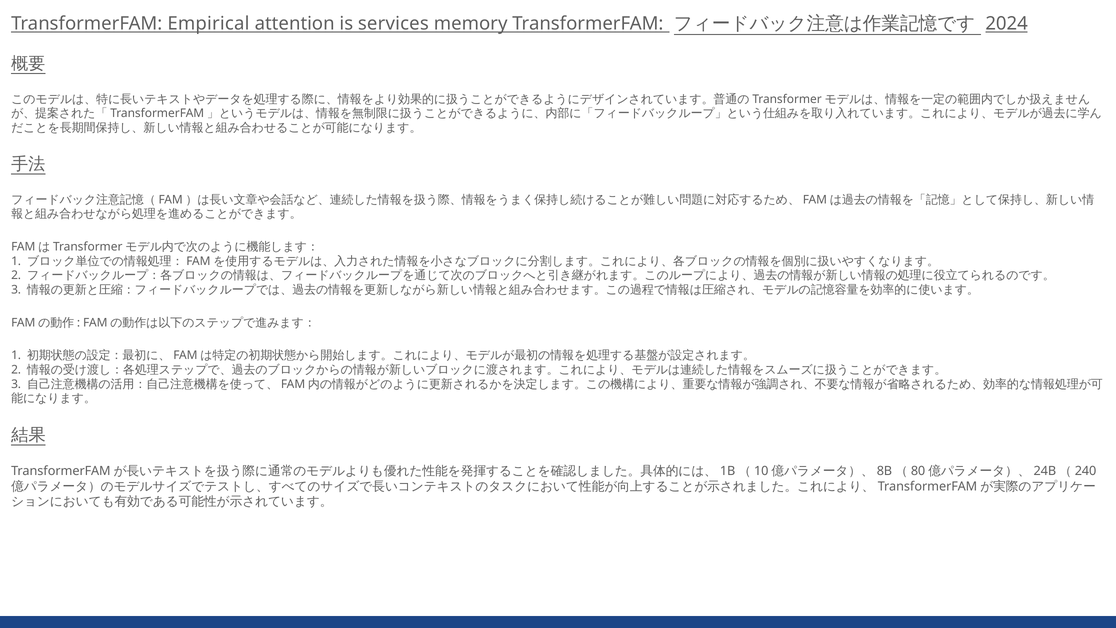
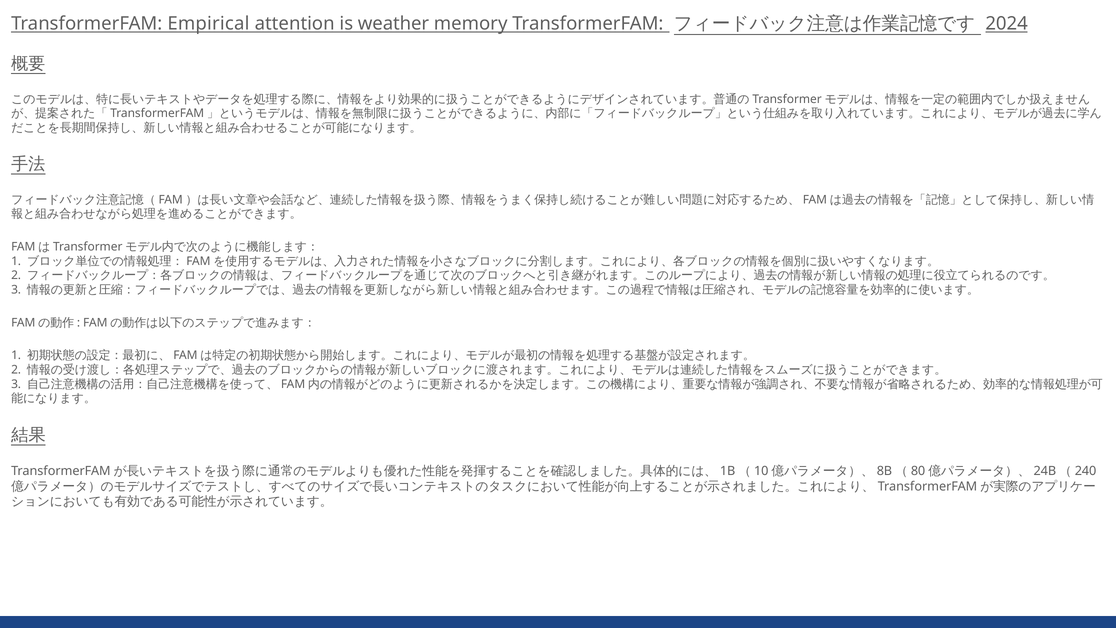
services: services -> weather
